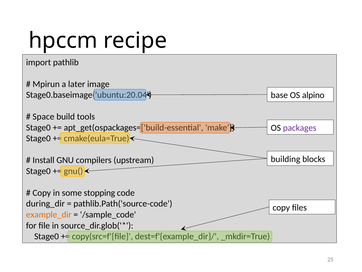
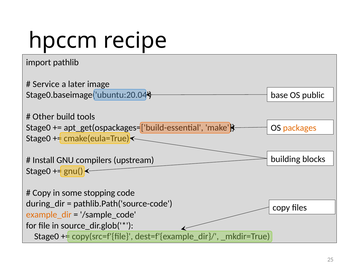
Mpirun: Mpirun -> Service
alpino: alpino -> public
Space: Space -> Other
packages colour: purple -> orange
